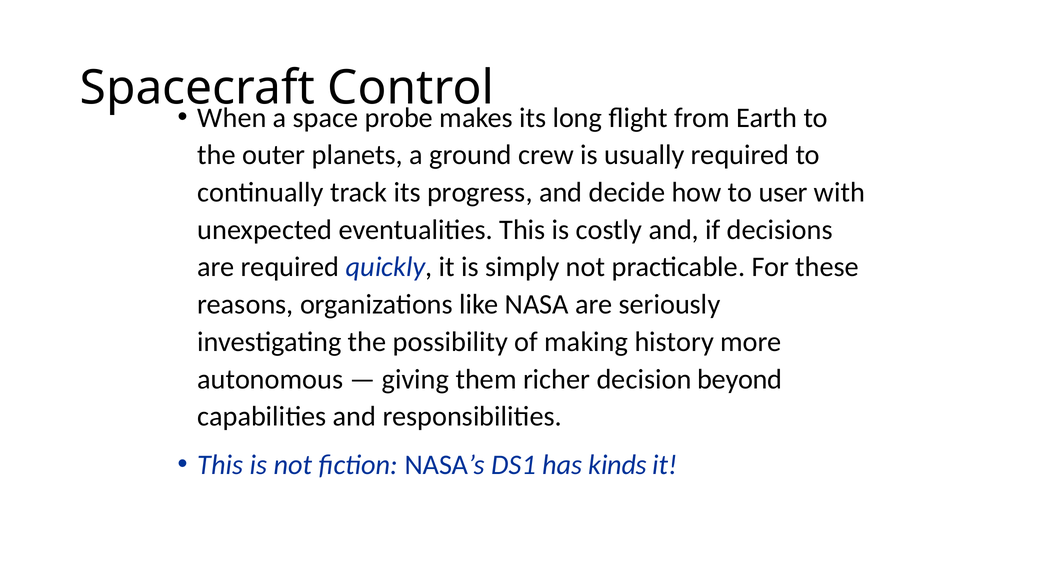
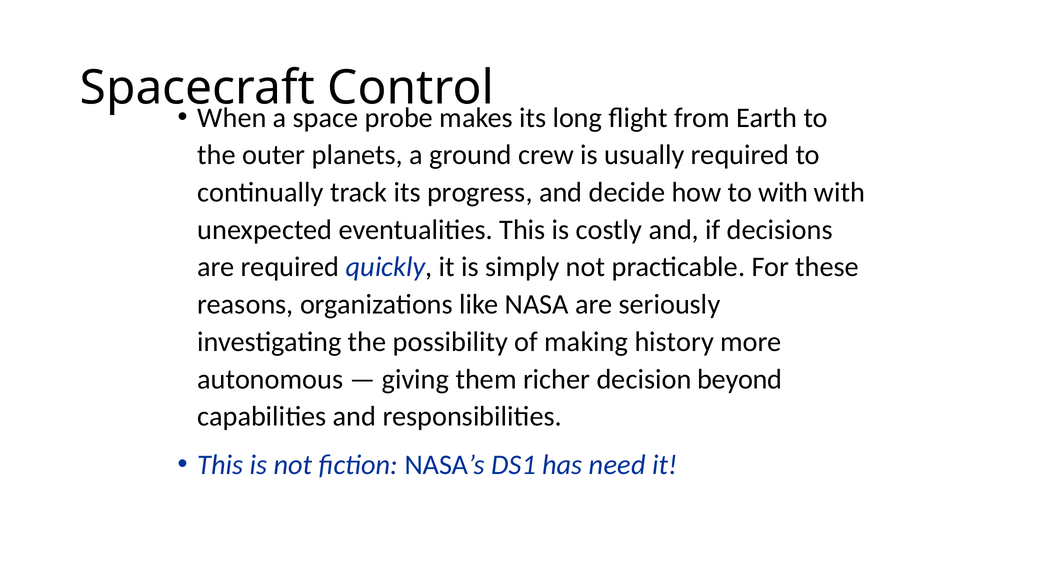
to user: user -> with
kinds: kinds -> need
